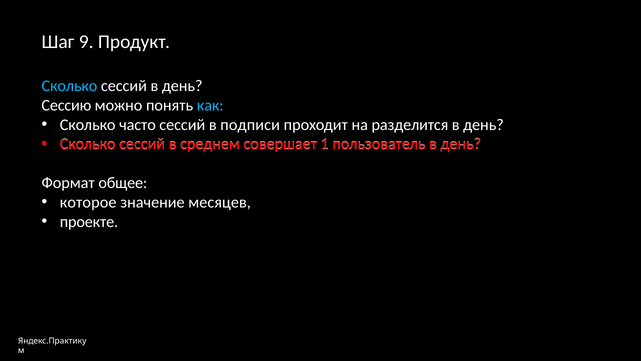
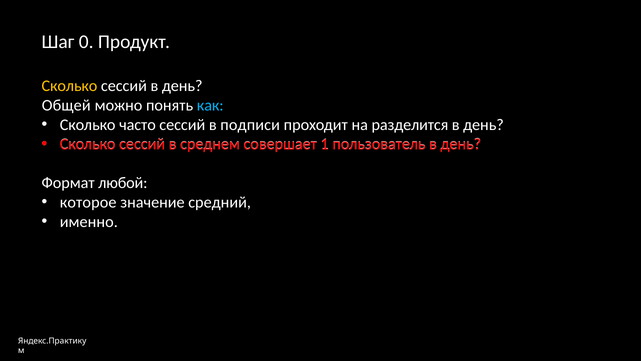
9: 9 -> 0
Сколько at (69, 86) colour: light blue -> yellow
Сессию: Сессию -> Общей
общее: общее -> любой
месяцев: месяцев -> средний
проекте: проекте -> именно
